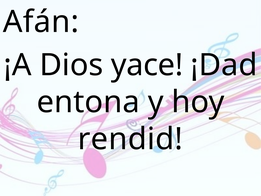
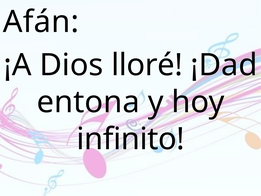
yace: yace -> lloré
rendid: rendid -> infinito
